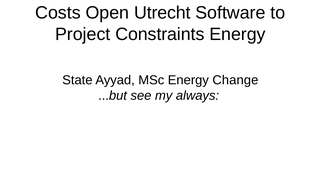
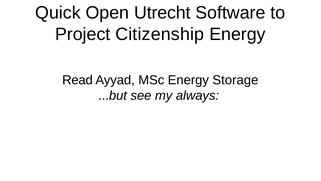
Costs: Costs -> Quick
Constraints: Constraints -> Citizenship
State: State -> Read
Change: Change -> Storage
